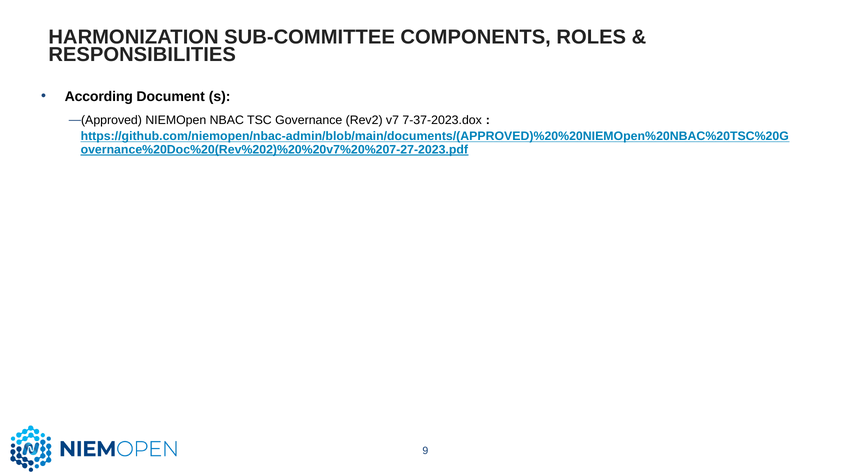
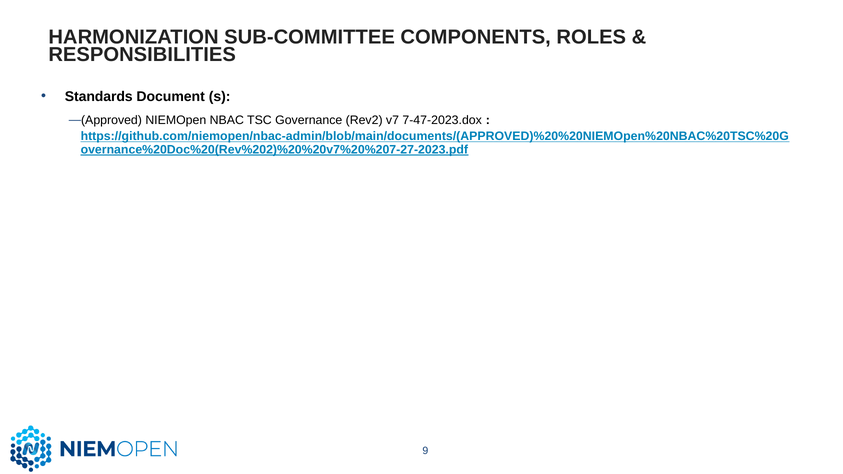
According: According -> Standards
7-37-2023.dox: 7-37-2023.dox -> 7-47-2023.dox
